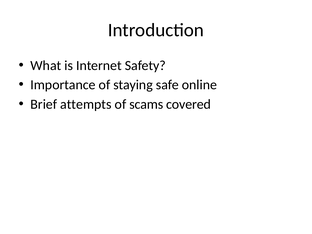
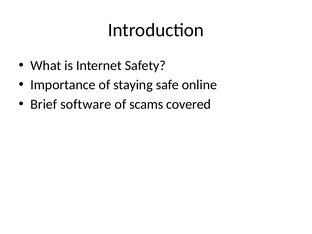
attempts: attempts -> software
